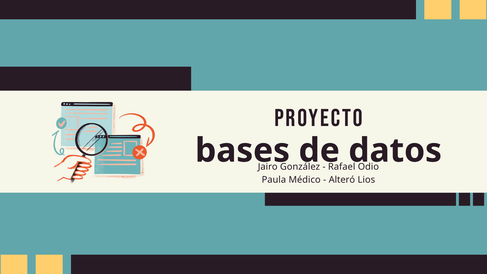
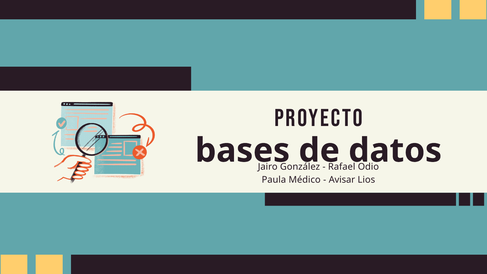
Alteró: Alteró -> Avisar
